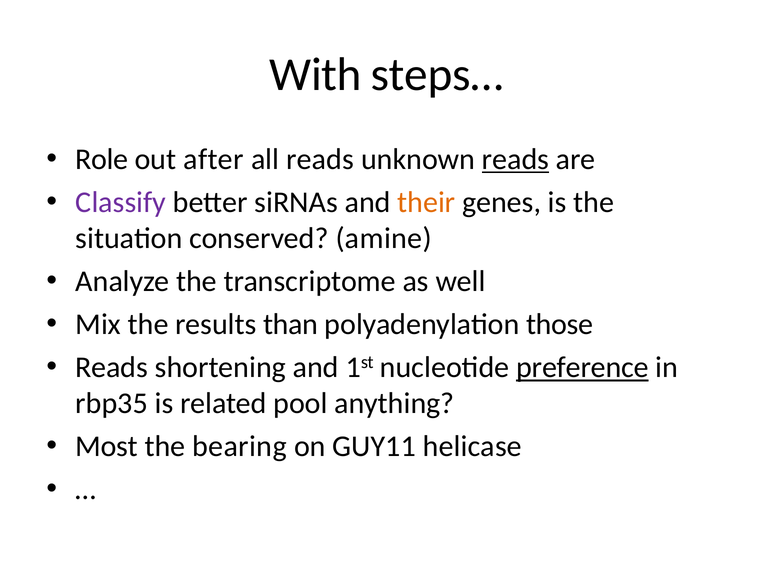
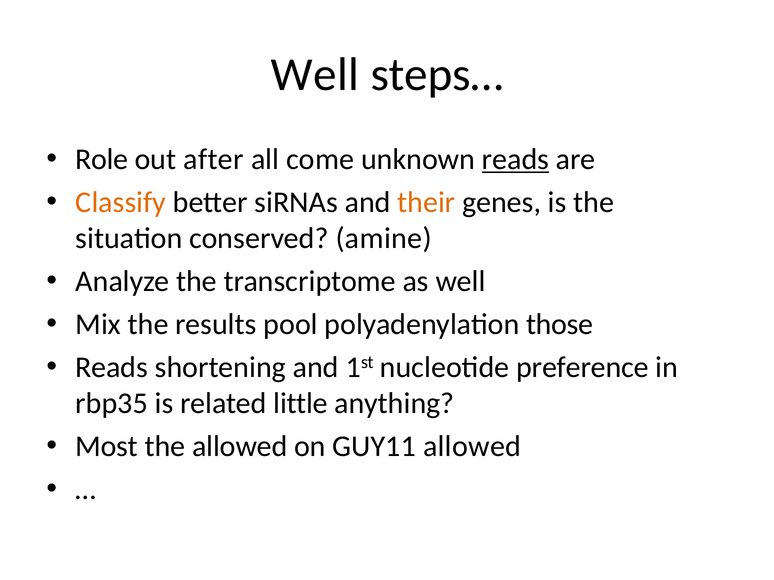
With at (315, 75): With -> Well
all reads: reads -> come
Classify colour: purple -> orange
than: than -> pool
preference underline: present -> none
pool: pool -> little
the bearing: bearing -> allowed
GUY11 helicase: helicase -> allowed
